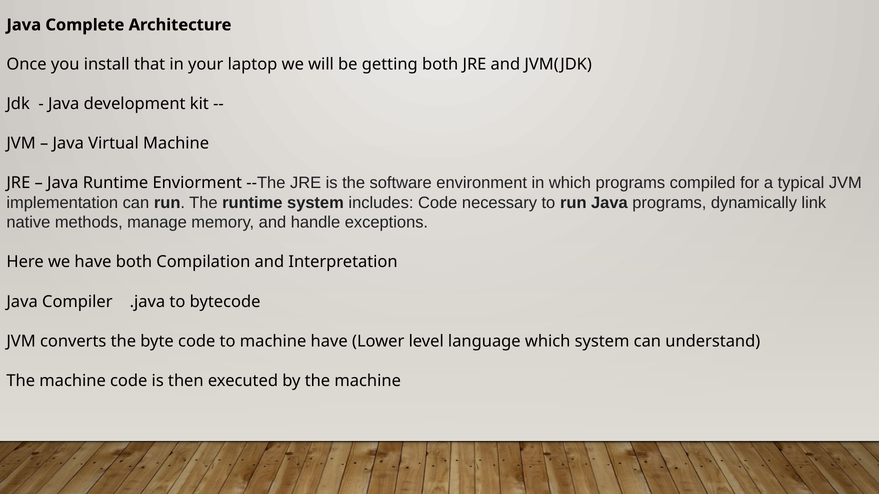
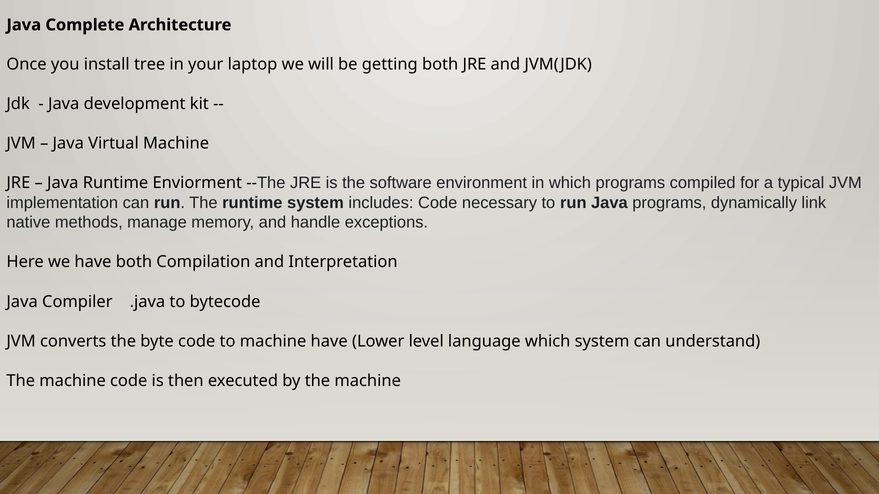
that: that -> tree
